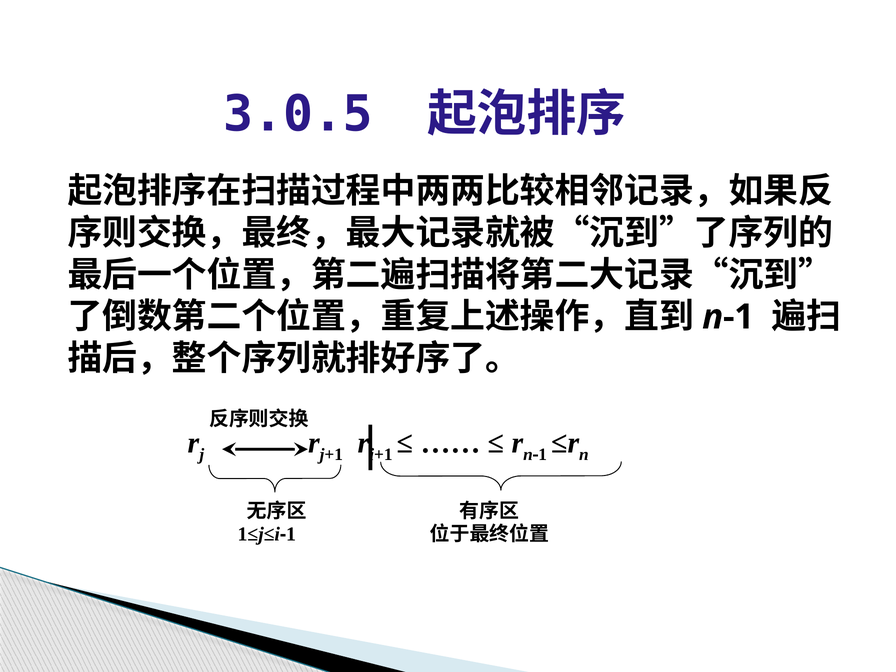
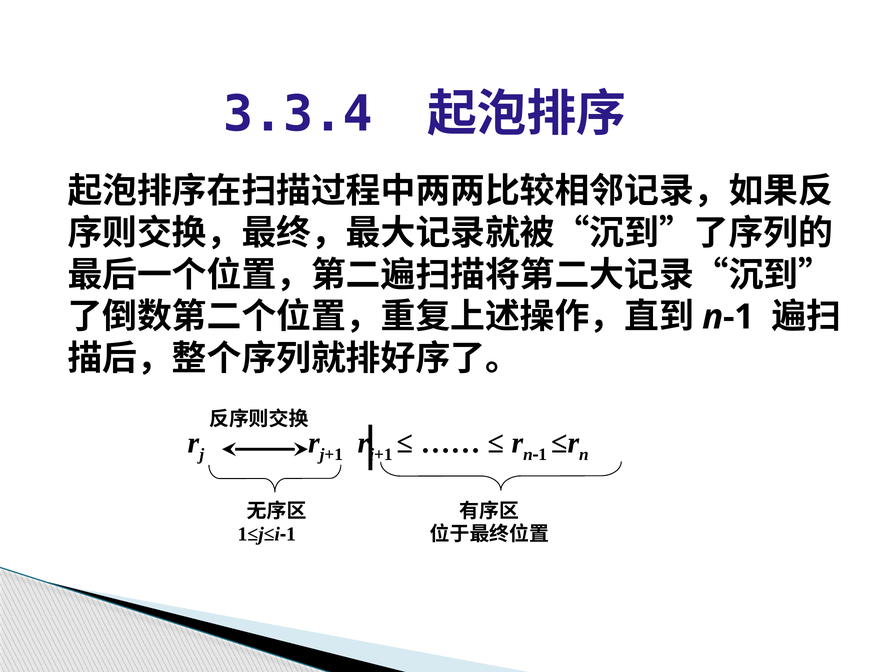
3.0.5: 3.0.5 -> 3.3.4
